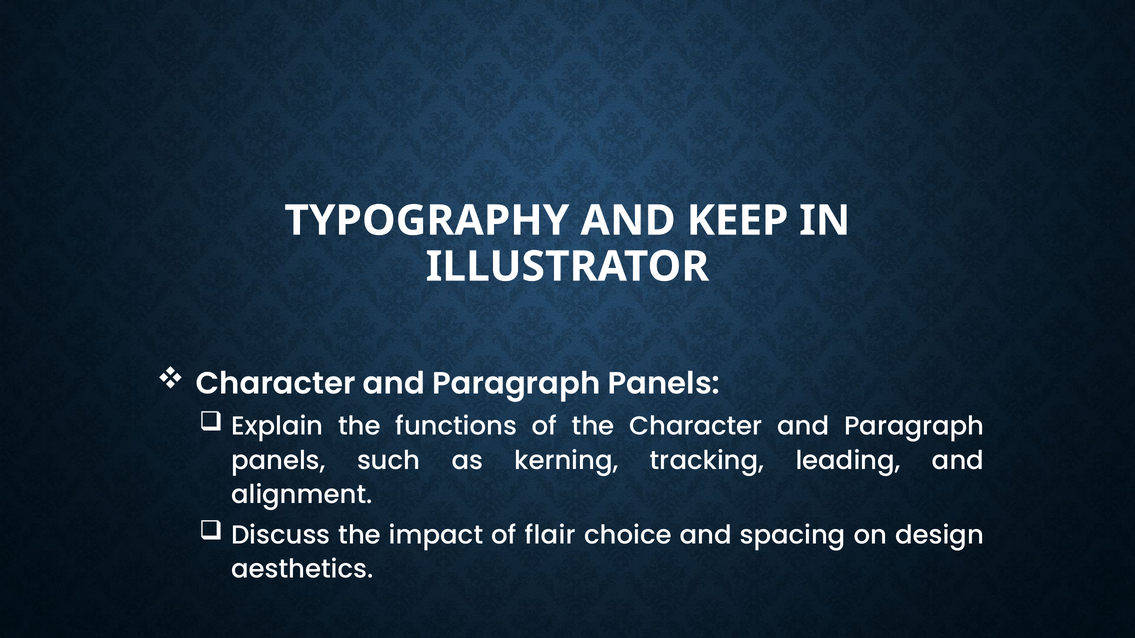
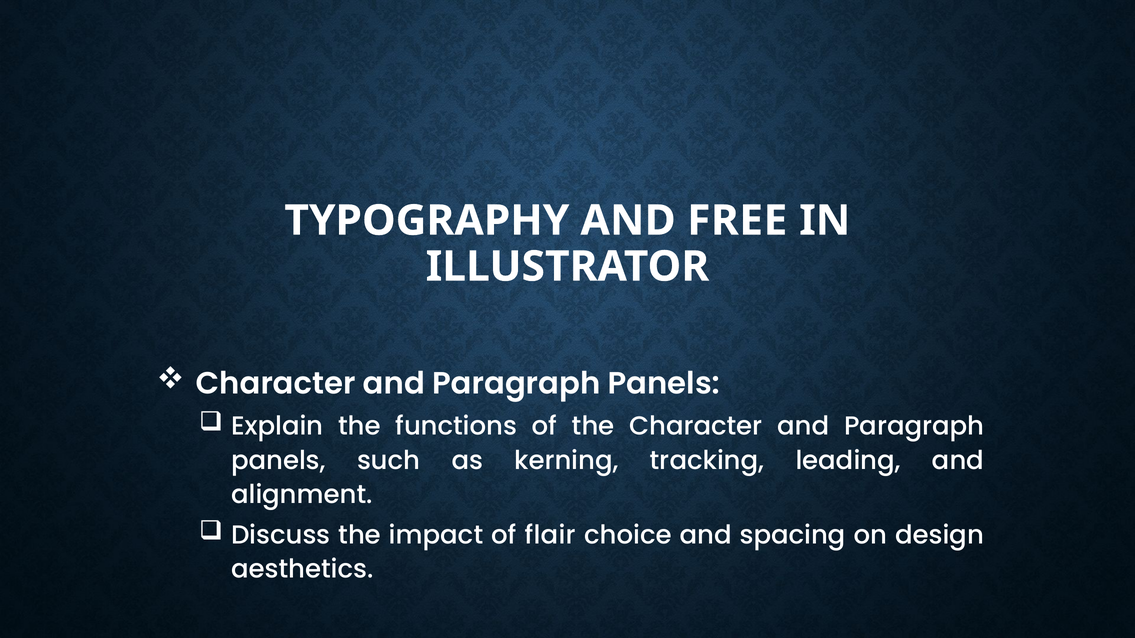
KEEP: KEEP -> FREE
